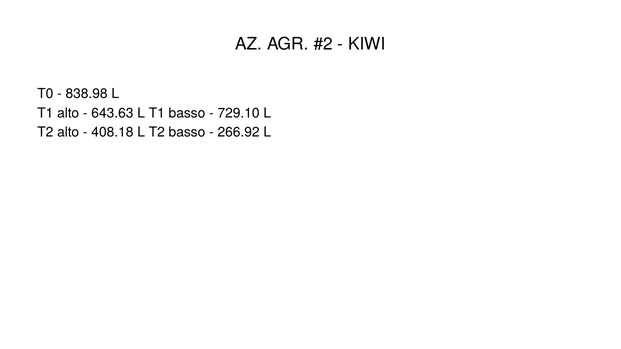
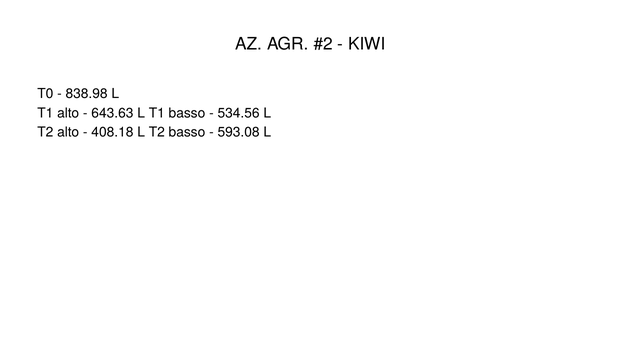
729.10: 729.10 -> 534.56
266.92: 266.92 -> 593.08
